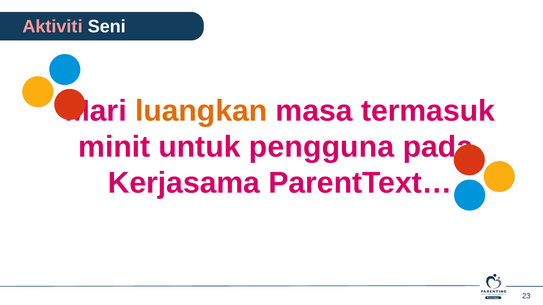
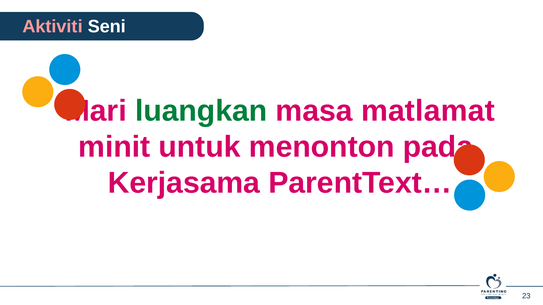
luangkan colour: orange -> green
termasuk: termasuk -> matlamat
pengguna: pengguna -> menonton
